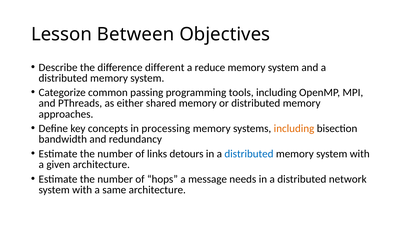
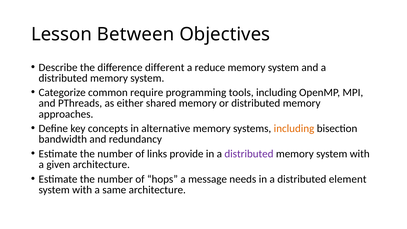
passing: passing -> require
processing: processing -> alternative
detours: detours -> provide
distributed at (249, 154) colour: blue -> purple
network: network -> element
